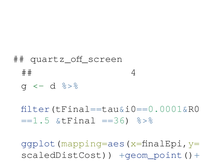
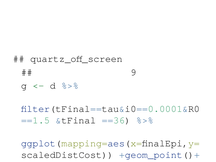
4: 4 -> 9
